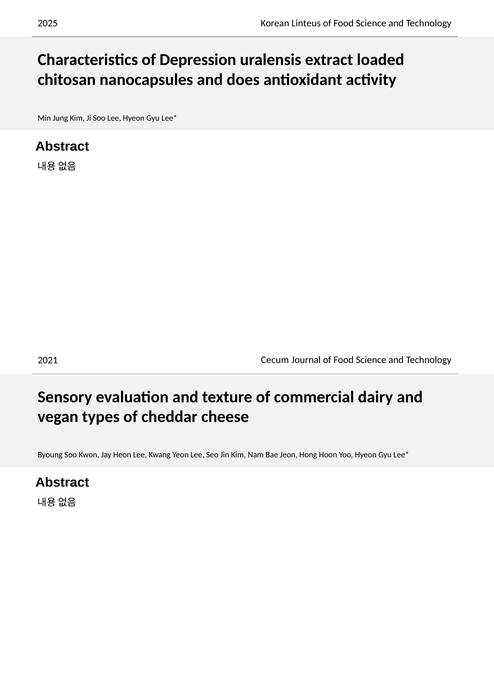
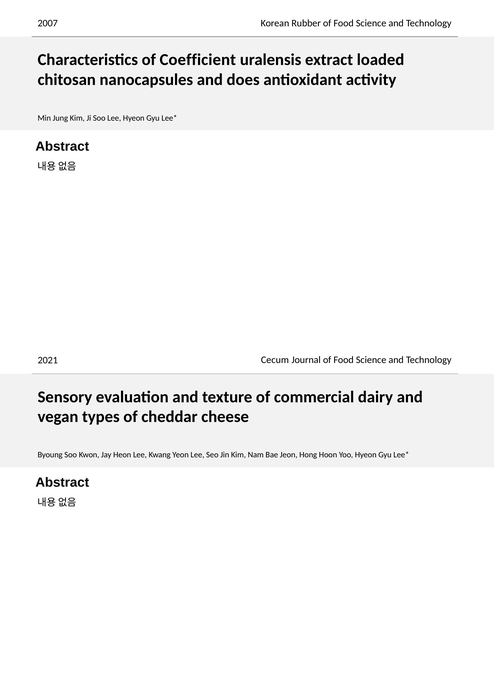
2025: 2025 -> 2007
Linteus: Linteus -> Rubber
Depression: Depression -> Coefficient
